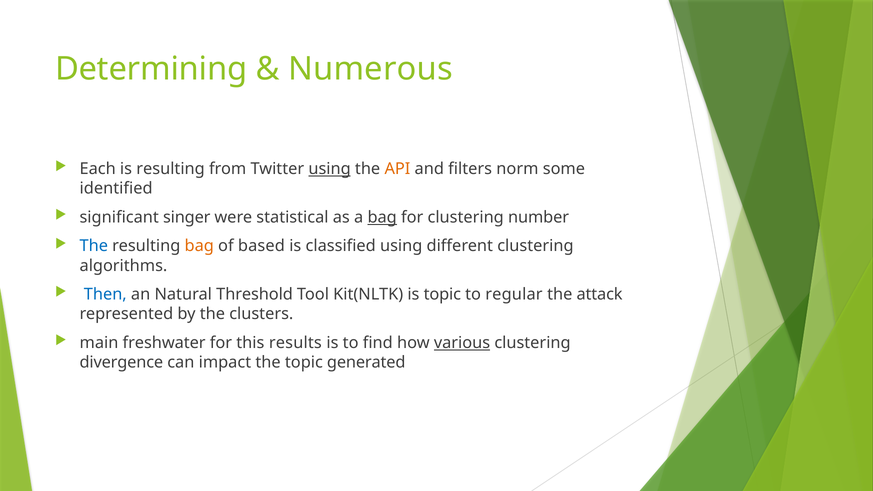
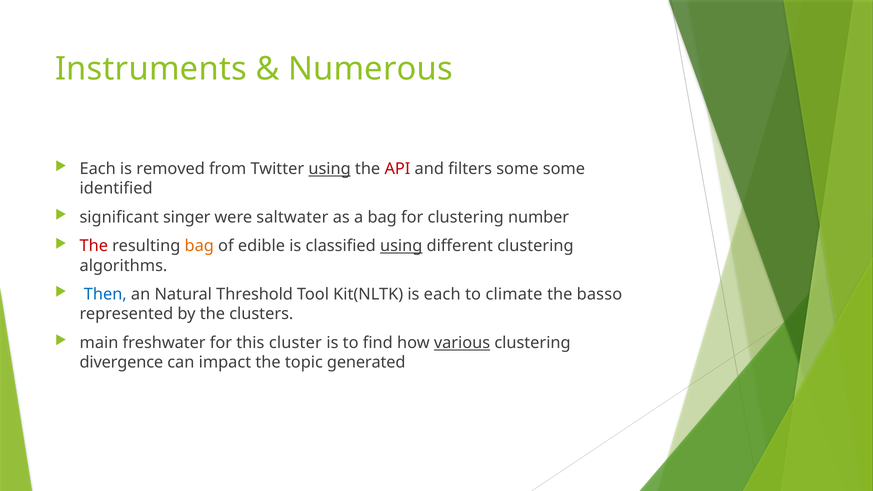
Determining: Determining -> Instruments
is resulting: resulting -> removed
API colour: orange -> red
filters norm: norm -> some
statistical: statistical -> saltwater
bag at (382, 217) underline: present -> none
The at (94, 246) colour: blue -> red
based: based -> edible
using at (401, 246) underline: none -> present
is topic: topic -> each
regular: regular -> climate
attack: attack -> basso
results: results -> cluster
